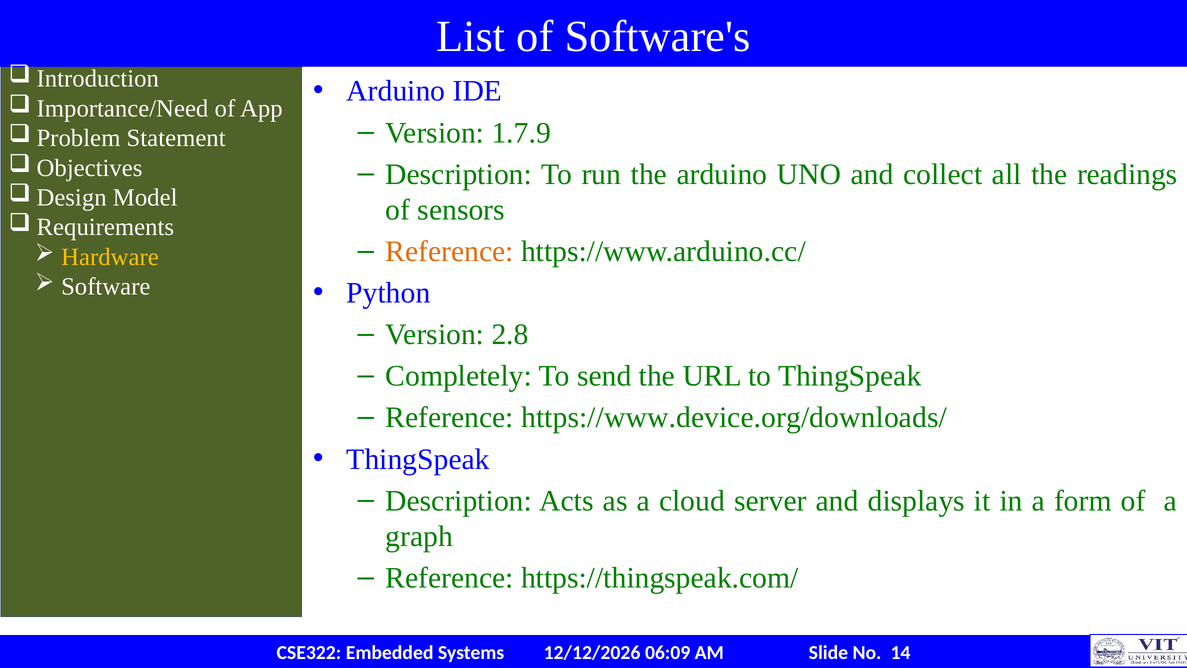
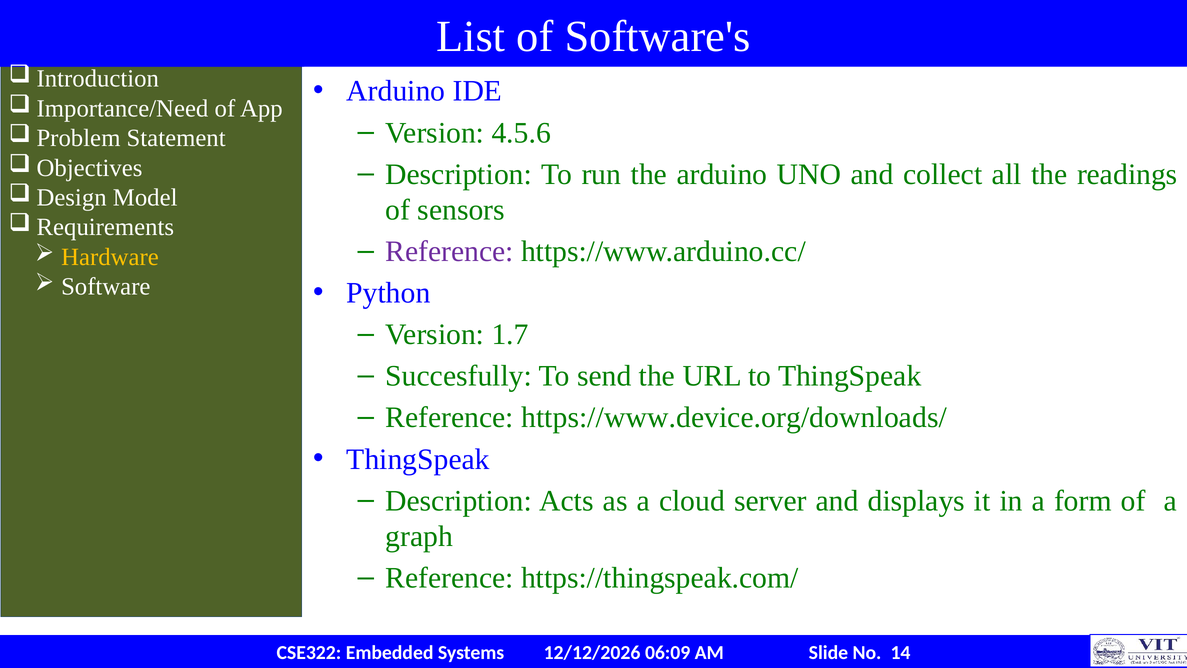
1.7.9: 1.7.9 -> 4.5.6
Reference at (450, 251) colour: orange -> purple
2.8: 2.8 -> 1.7
Completely: Completely -> Succesfully
